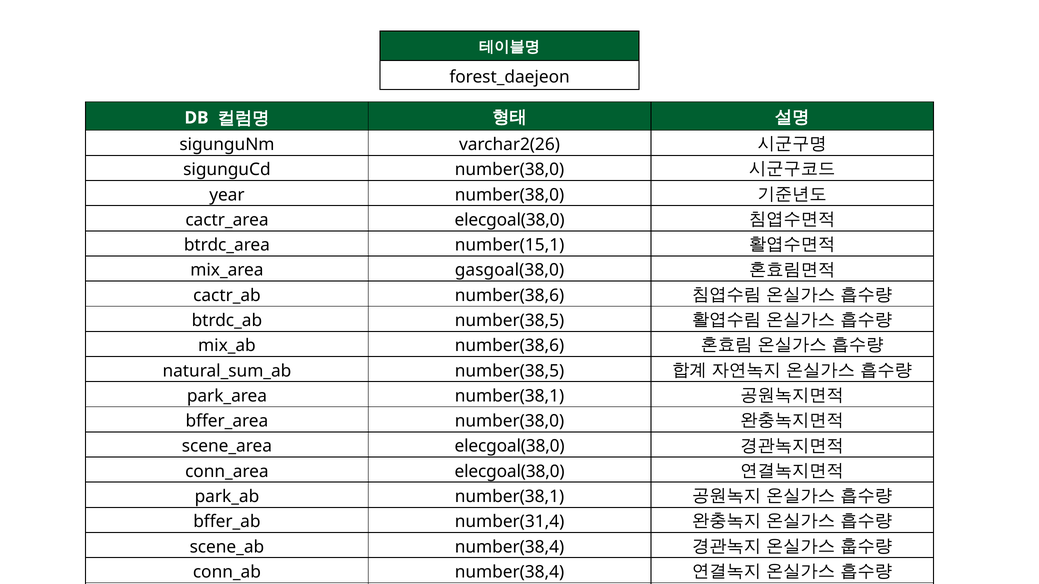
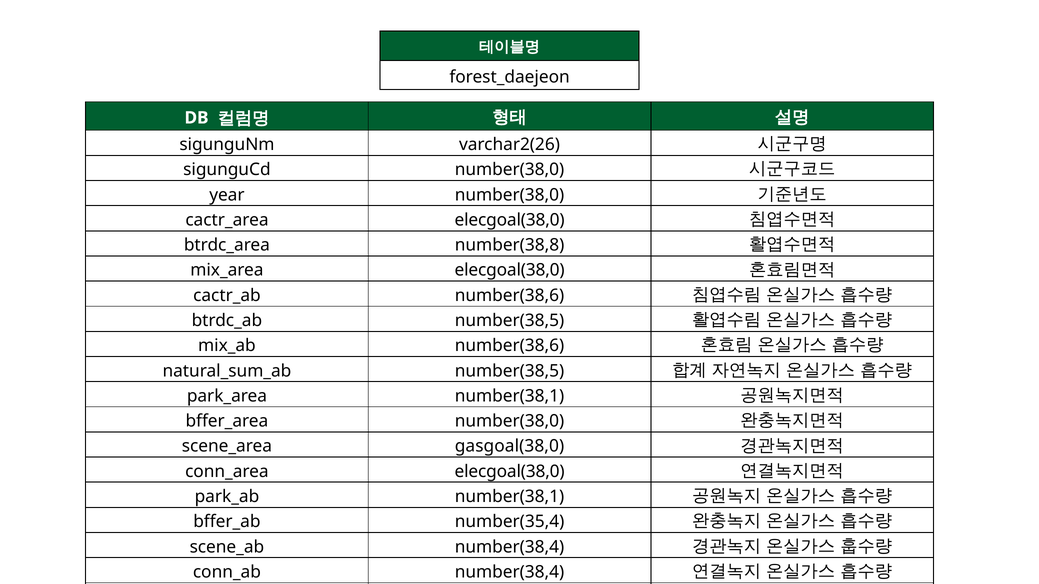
number(15,1: number(15,1 -> number(38,8
gasgoal(38,0 at (510, 270): gasgoal(38,0 -> elecgoal(38,0
elecgoal(38,0 at (510, 447): elecgoal(38,0 -> gasgoal(38,0
number(31,4: number(31,4 -> number(35,4
